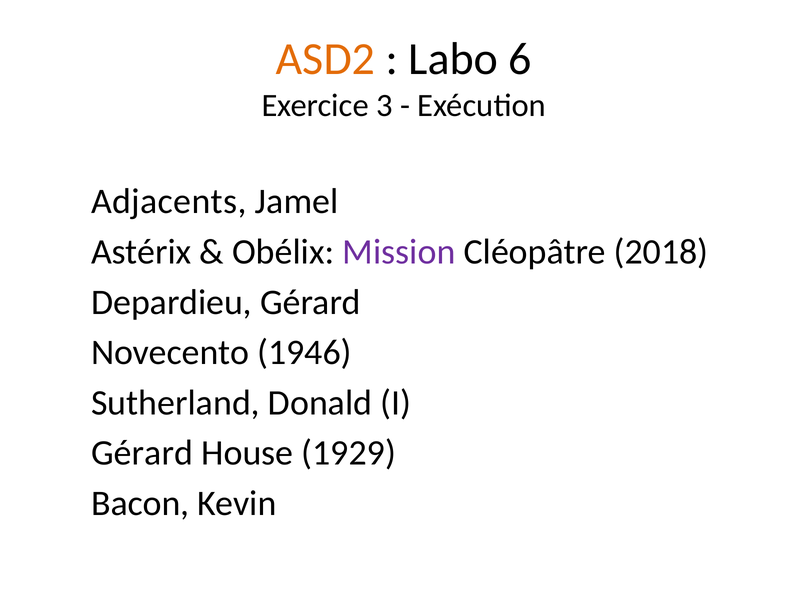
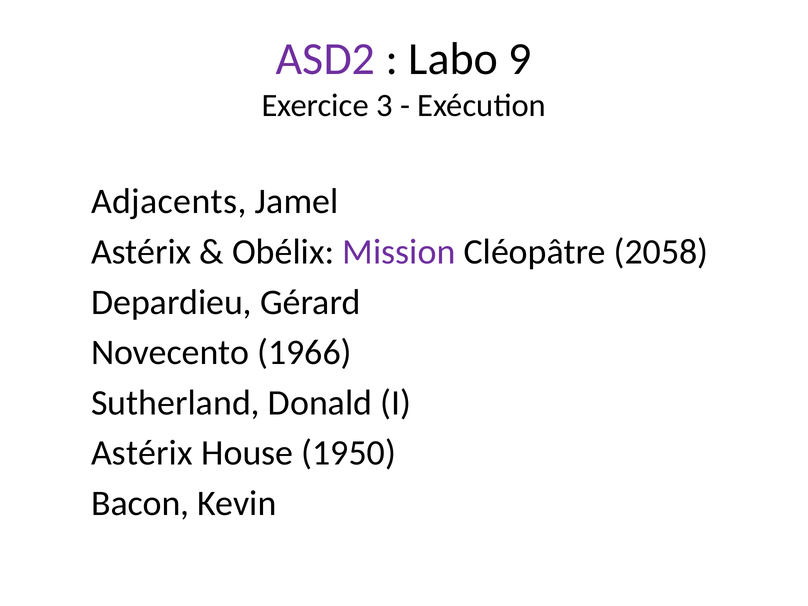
ASD2 colour: orange -> purple
6: 6 -> 9
2018: 2018 -> 2058
1946: 1946 -> 1966
Gérard at (142, 453): Gérard -> Astérix
1929: 1929 -> 1950
